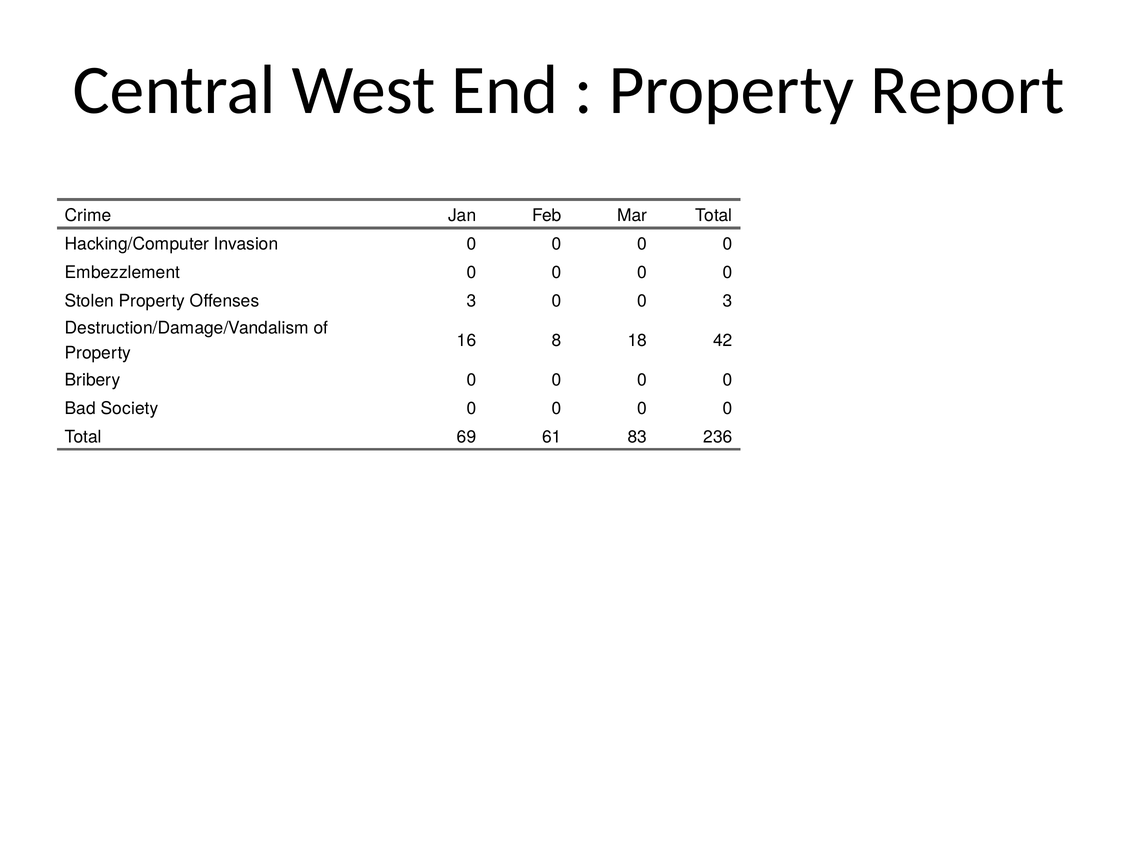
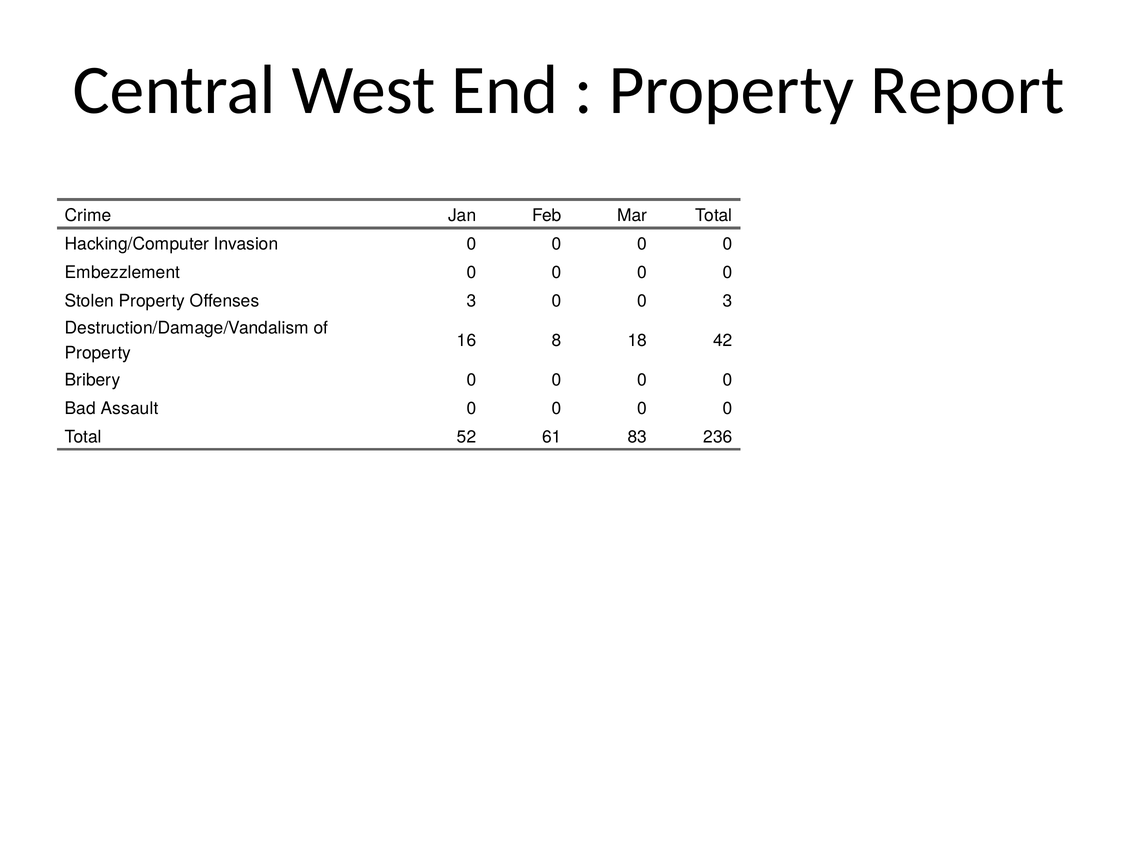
Society: Society -> Assault
69: 69 -> 52
